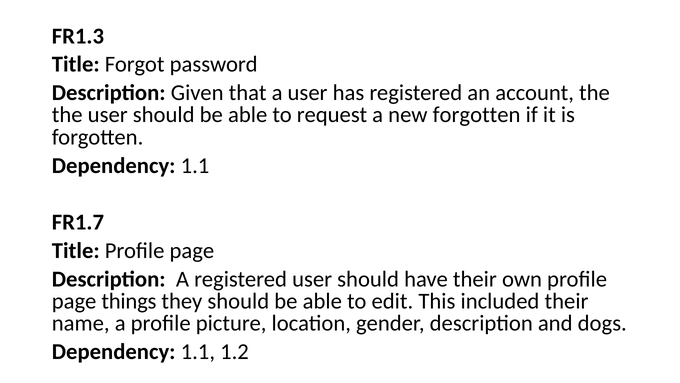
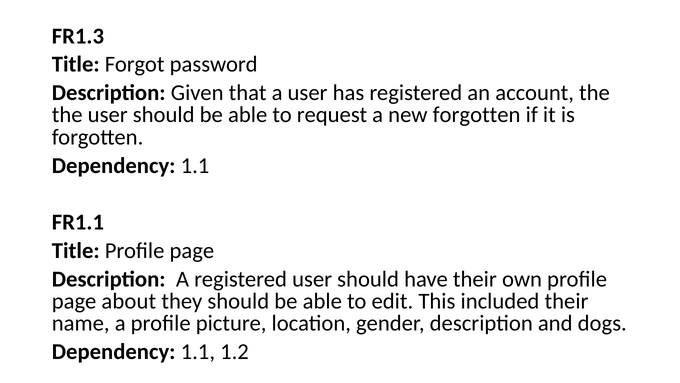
FR1.7: FR1.7 -> FR1.1
things: things -> about
